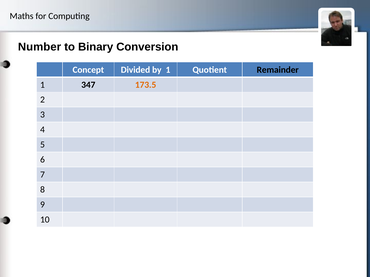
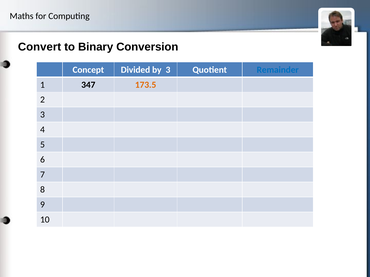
Number: Number -> Convert
by 1: 1 -> 3
Remainder colour: black -> blue
